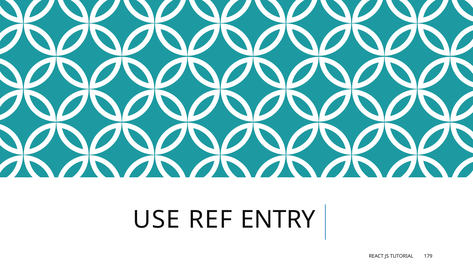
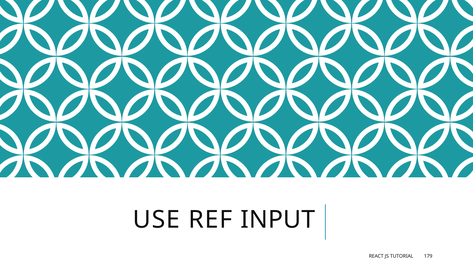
ENTRY: ENTRY -> INPUT
